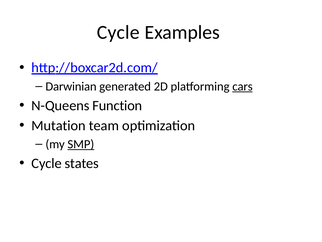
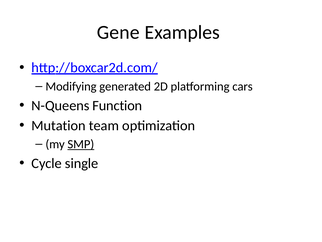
Cycle at (118, 32): Cycle -> Gene
Darwinian: Darwinian -> Modifying
cars underline: present -> none
states: states -> single
